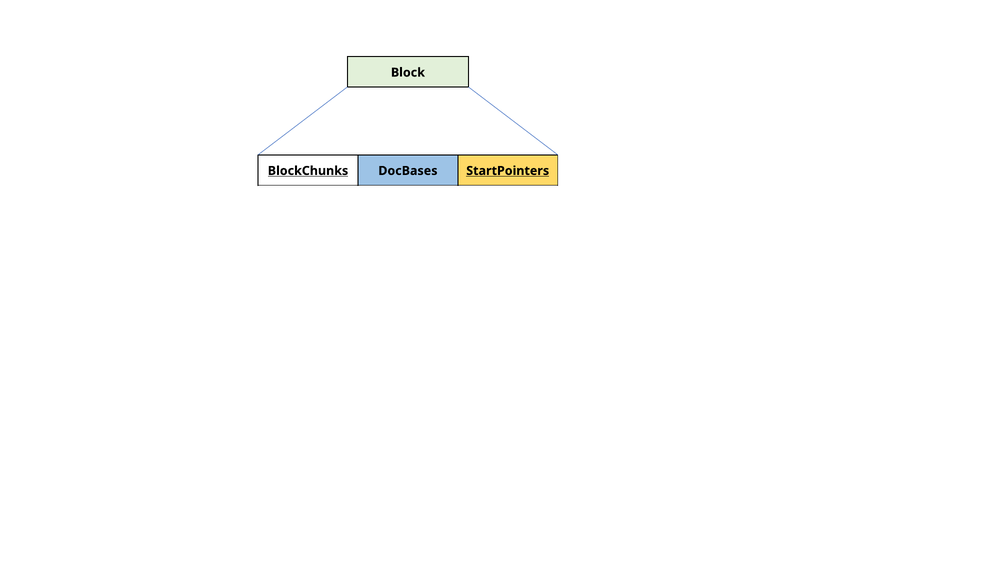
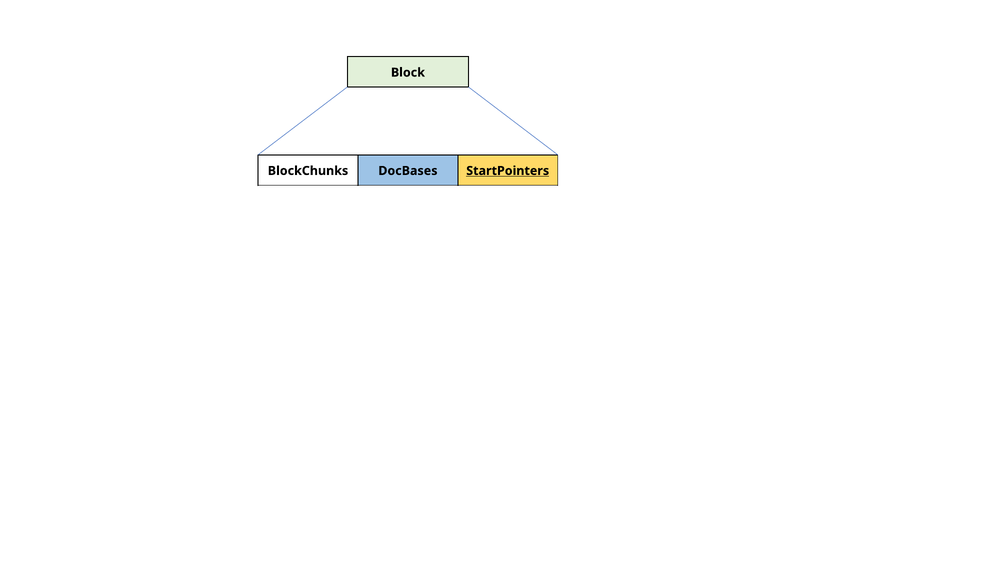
BlockChunks underline: present -> none
